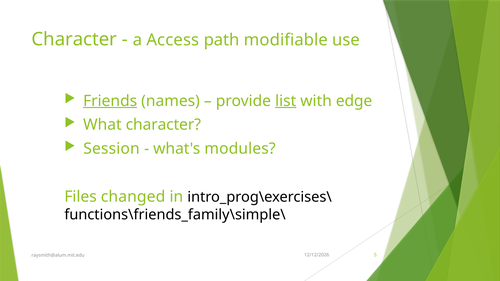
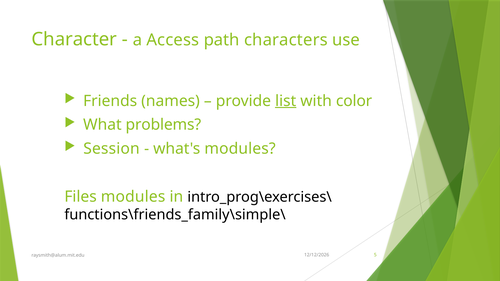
modifiable: modifiable -> characters
Friends underline: present -> none
edge: edge -> color
What character: character -> problems
Files changed: changed -> modules
